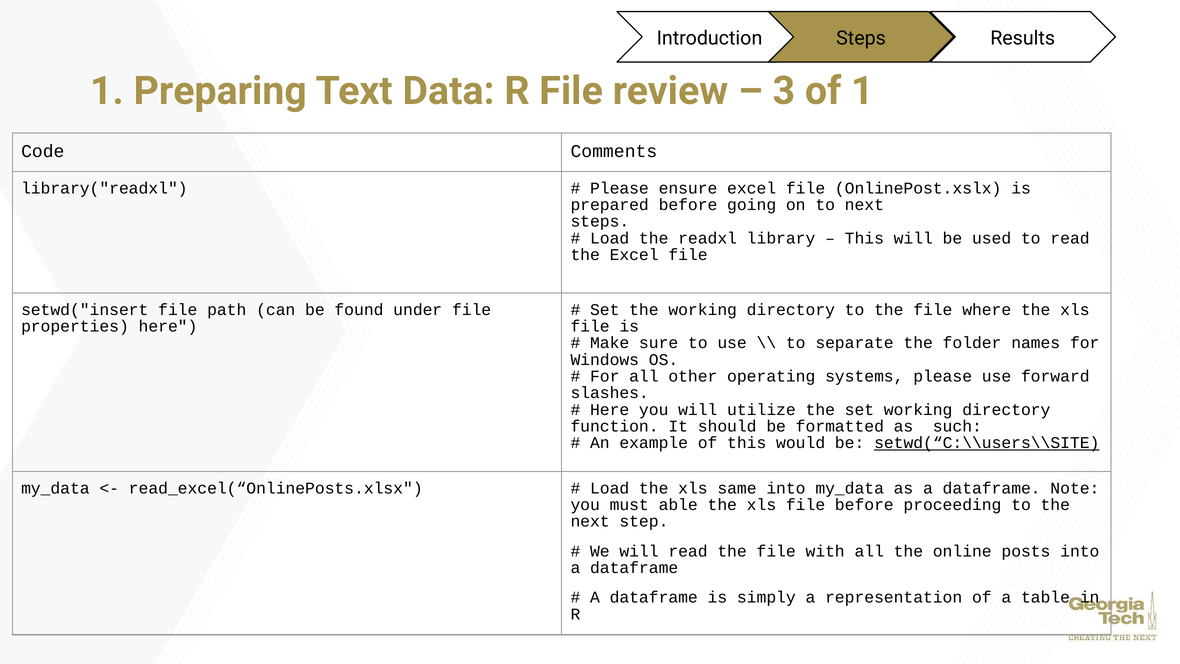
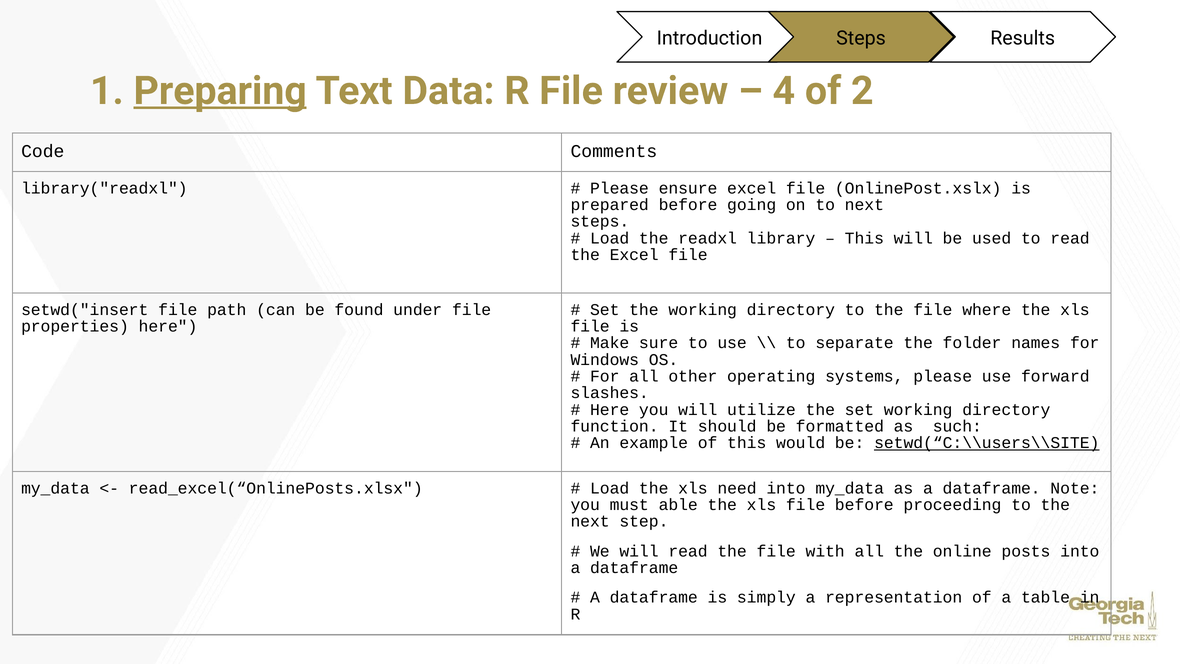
Preparing underline: none -> present
3: 3 -> 4
of 1: 1 -> 2
same: same -> need
